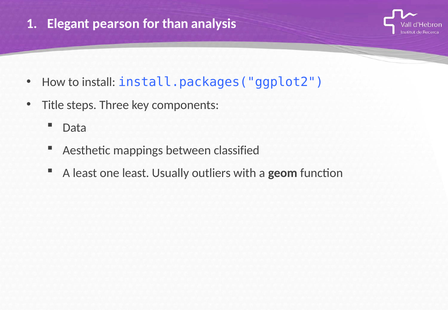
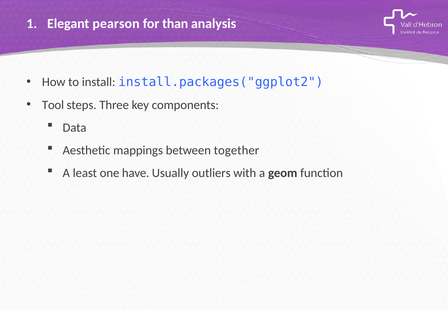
Title: Title -> Tool
classified: classified -> together
one least: least -> have
